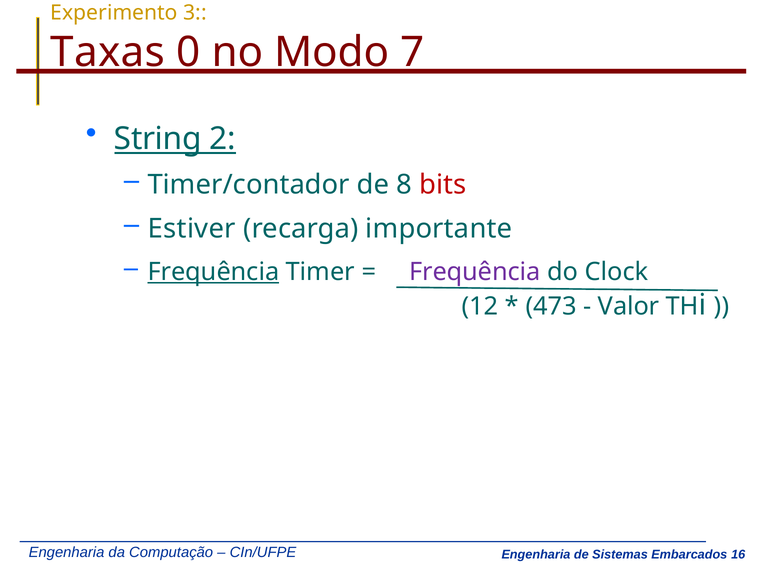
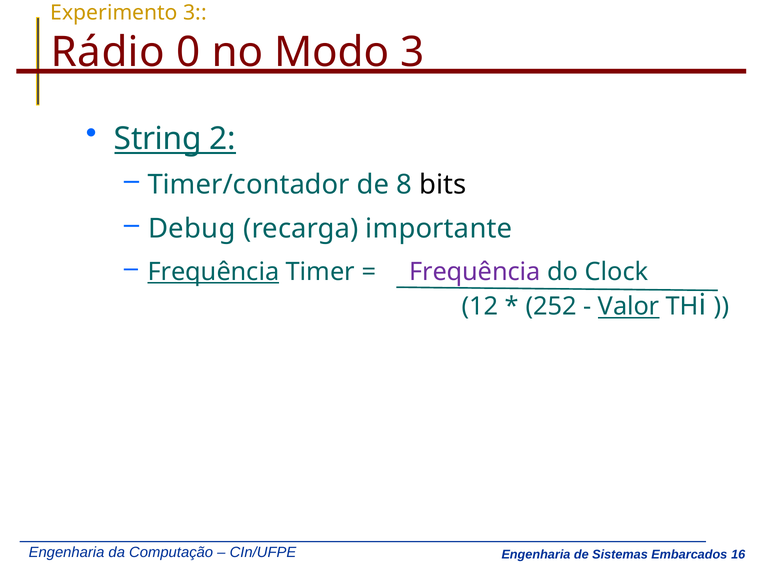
Taxas: Taxas -> Rádio
Modo 7: 7 -> 3
bits colour: red -> black
Estiver: Estiver -> Debug
473: 473 -> 252
Valor underline: none -> present
